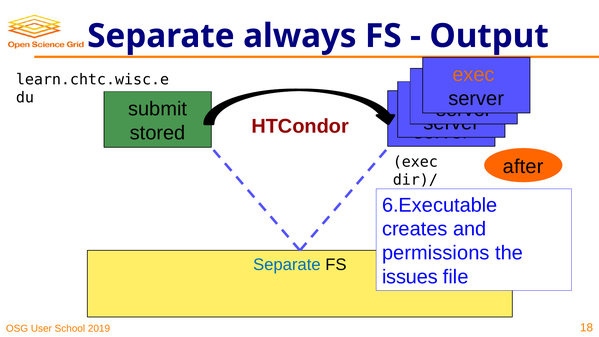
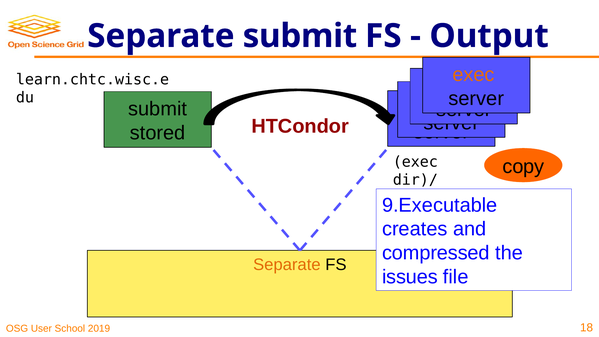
Separate always: always -> submit
after: after -> copy
6.Executable: 6.Executable -> 9.Executable
permissions: permissions -> compressed
Separate at (287, 265) colour: blue -> orange
